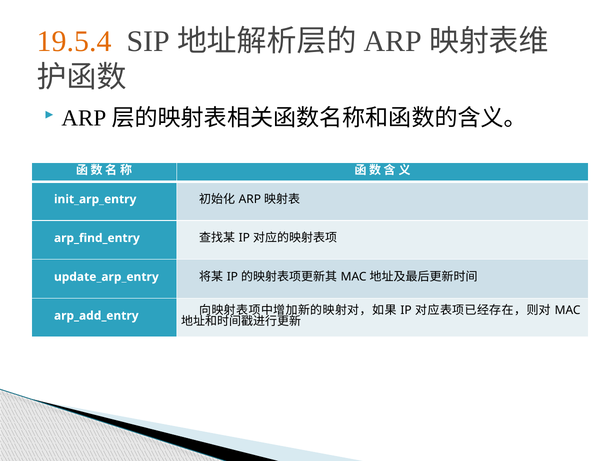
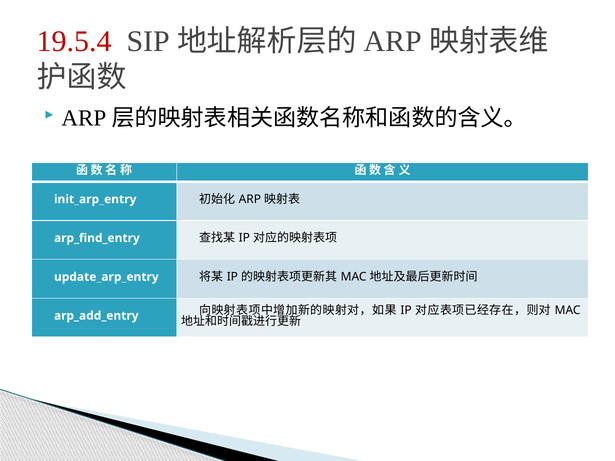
19.5.4 colour: orange -> red
